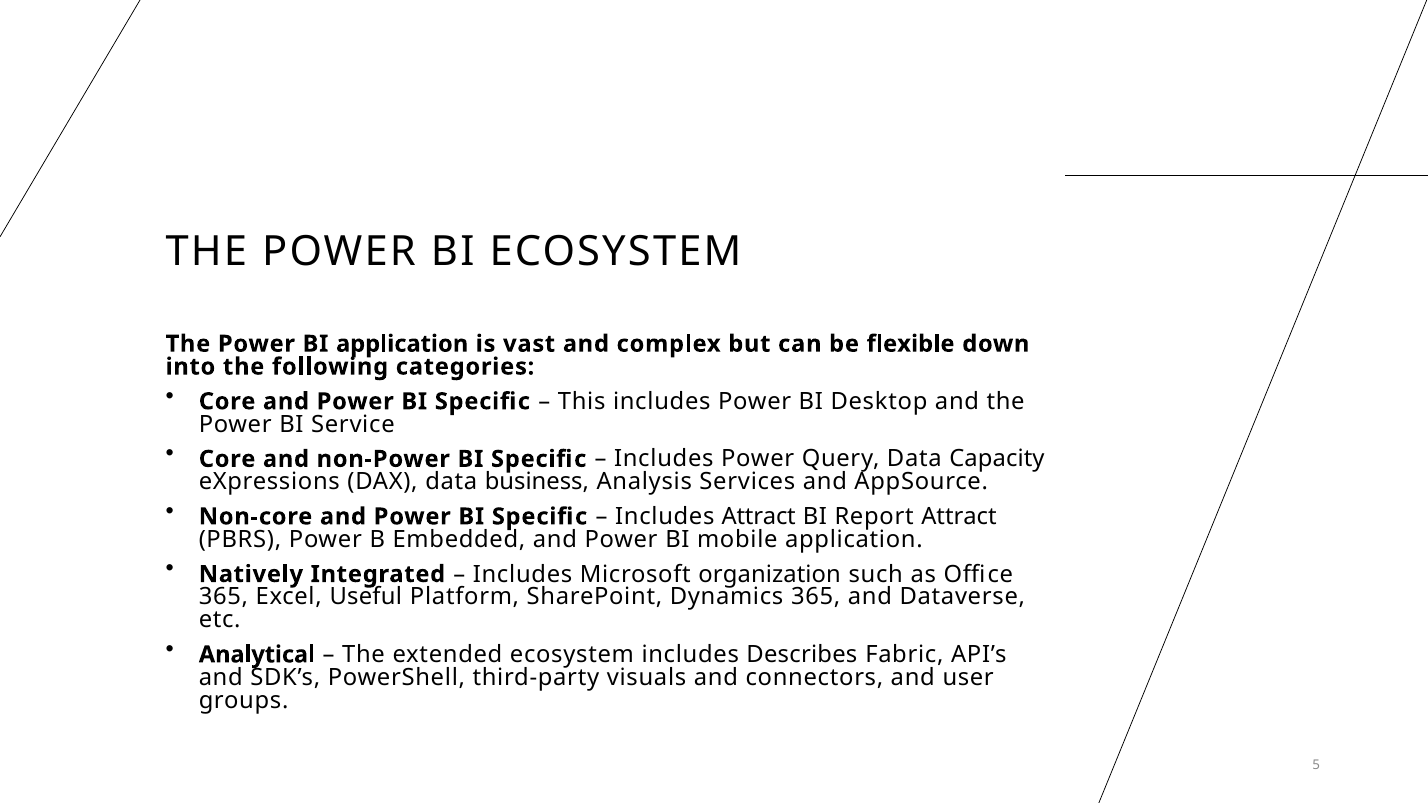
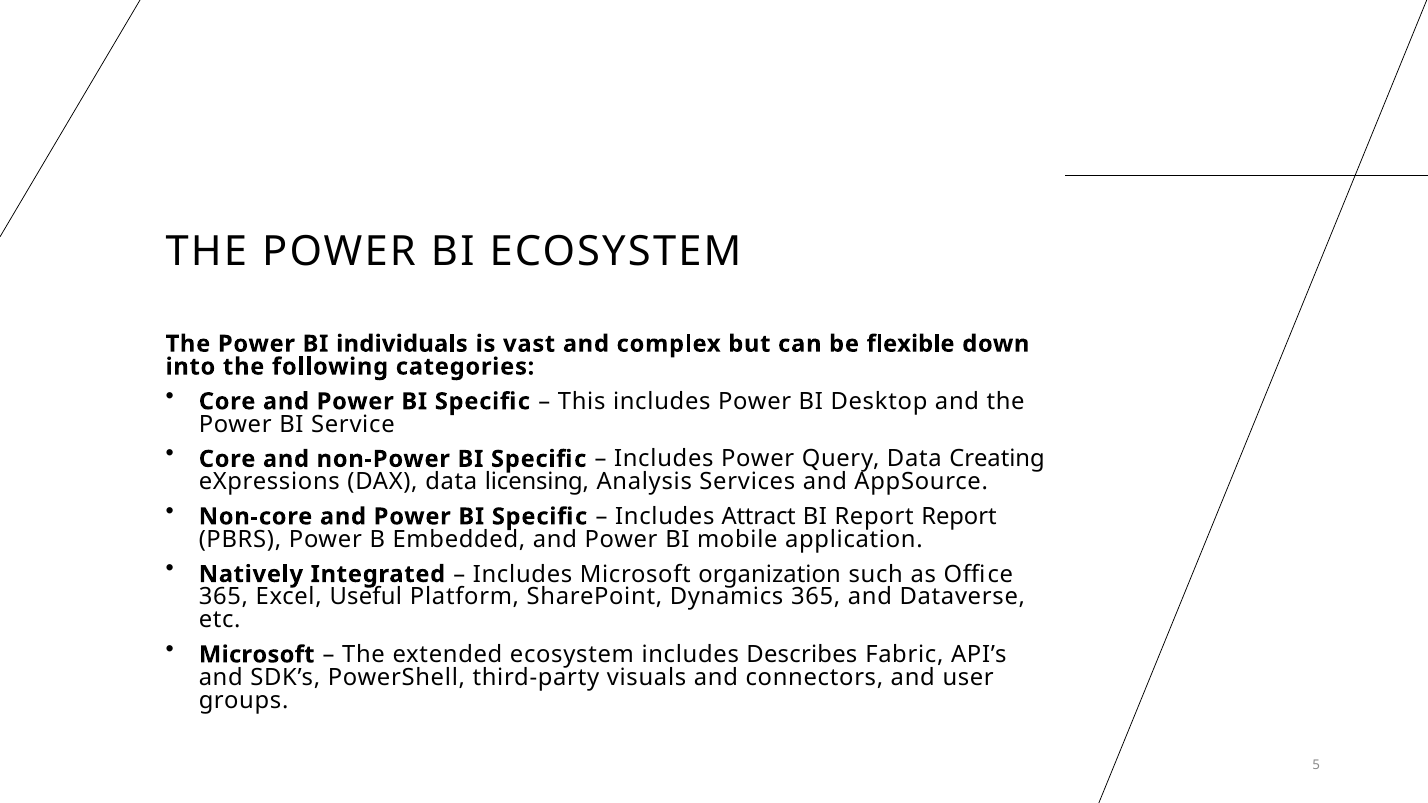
BI application: application -> individuals
Capacity: Capacity -> Creating
business: business -> licensing
Report Attract: Attract -> Report
Analytical at (257, 655): Analytical -> Microsoft
